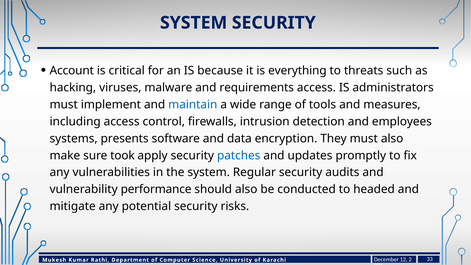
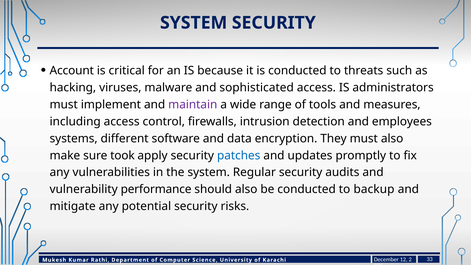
is everything: everything -> conducted
requirements: requirements -> sophisticated
maintain colour: blue -> purple
presents: presents -> different
headed: headed -> backup
